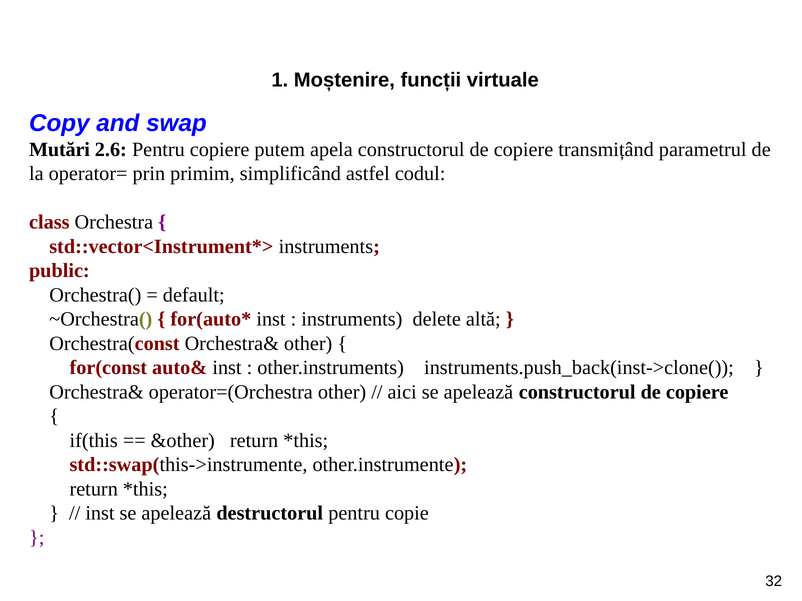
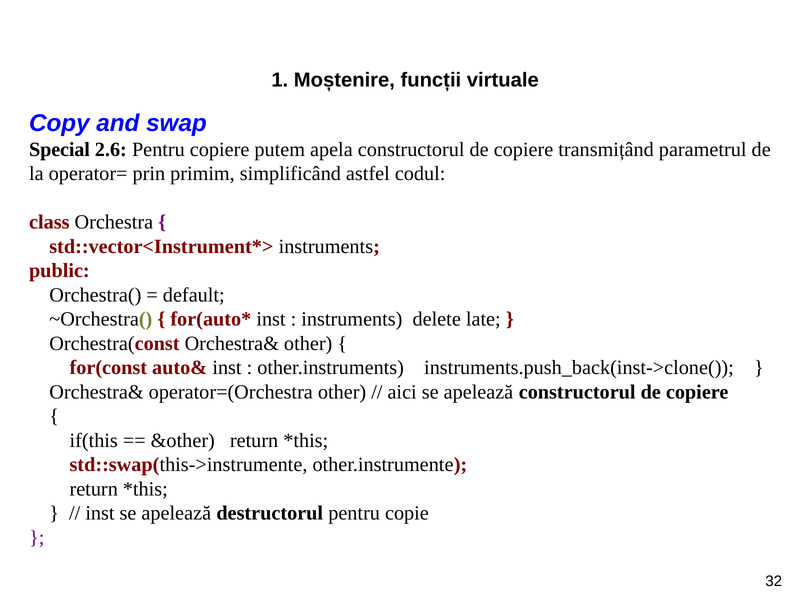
Mutări: Mutări -> Special
altă: altă -> late
